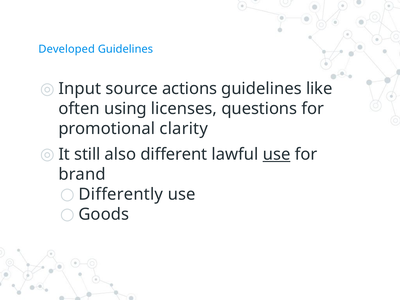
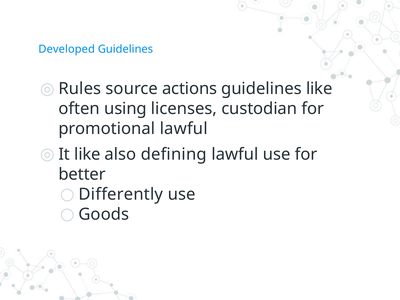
Input: Input -> Rules
questions: questions -> custodian
promotional clarity: clarity -> lawful
It still: still -> like
different: different -> defining
use at (277, 154) underline: present -> none
brand: brand -> better
